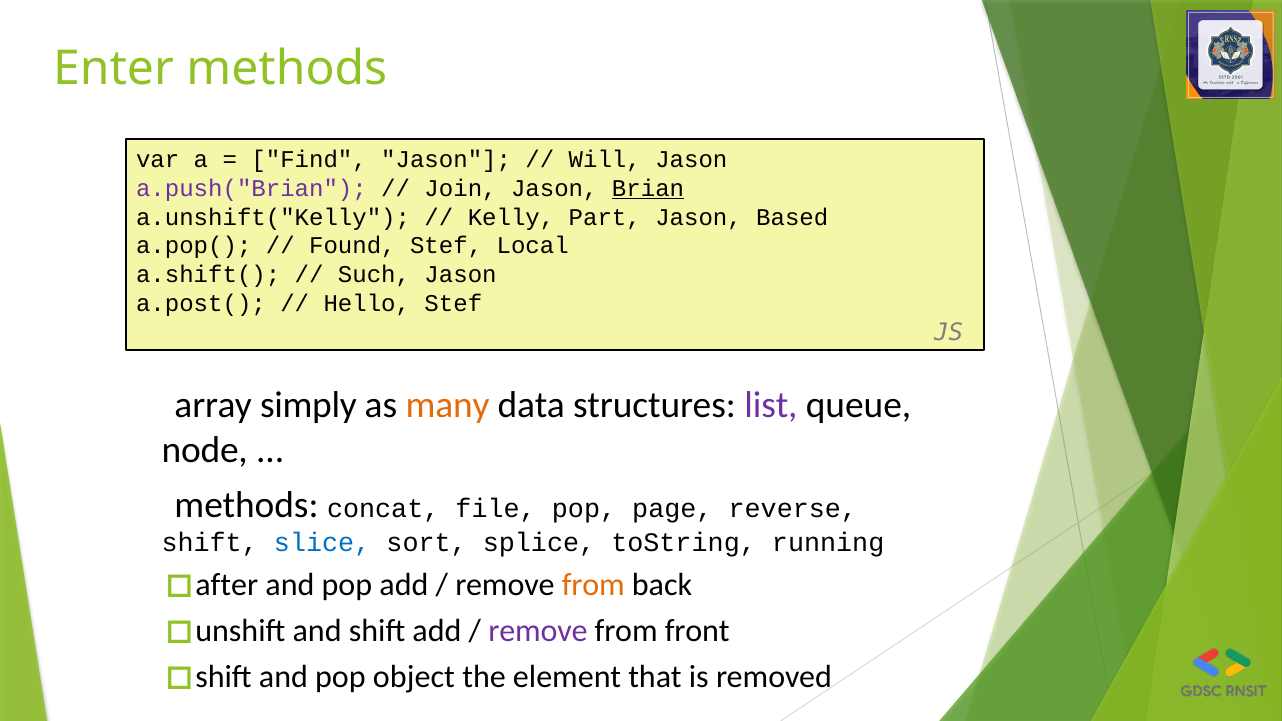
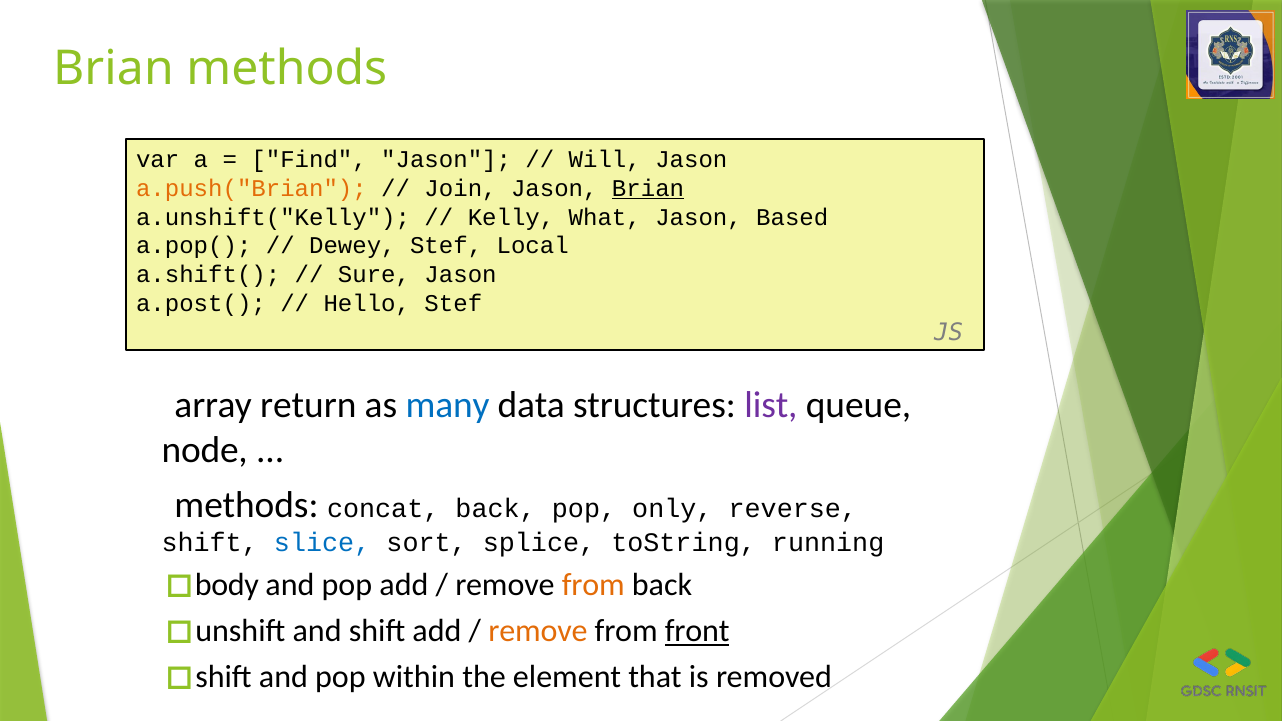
Enter at (114, 69): Enter -> Brian
a.push("Brian colour: purple -> orange
Part: Part -> What
Found: Found -> Dewey
Such: Such -> Sure
simply: simply -> return
many colour: orange -> blue
concat file: file -> back
page: page -> only
after: after -> body
remove at (538, 631) colour: purple -> orange
front underline: none -> present
object: object -> within
